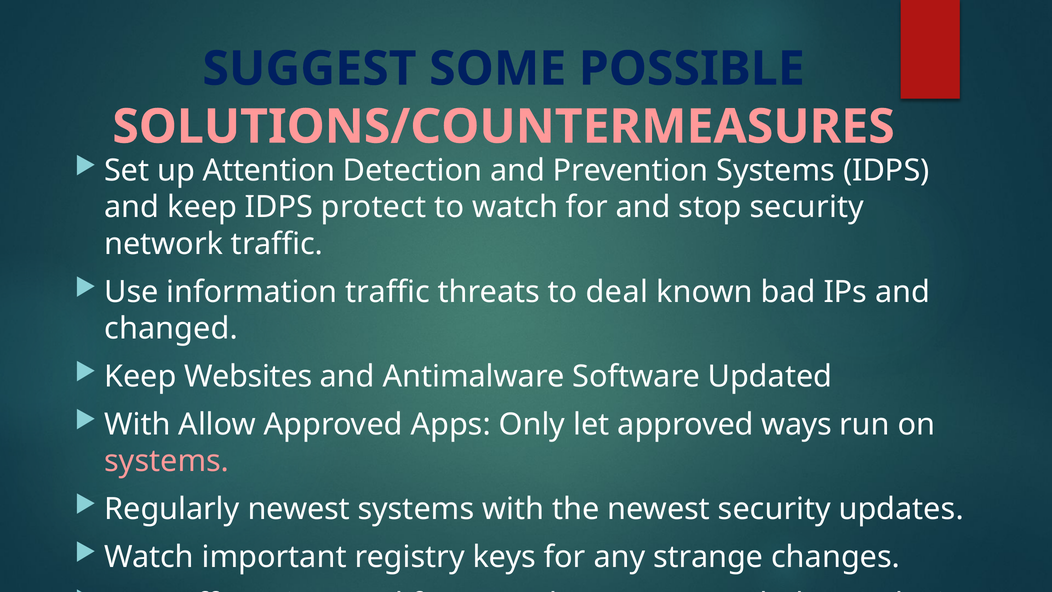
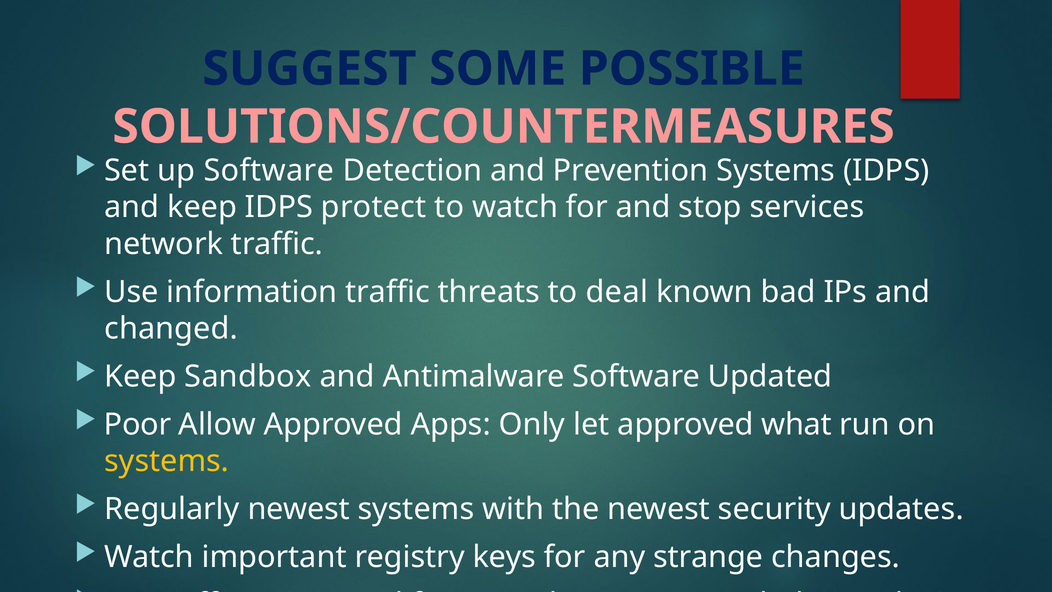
up Attention: Attention -> Software
stop security: security -> services
Websites: Websites -> Sandbox
With at (137, 424): With -> Poor
ways: ways -> what
systems at (167, 461) colour: pink -> yellow
